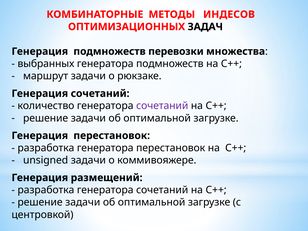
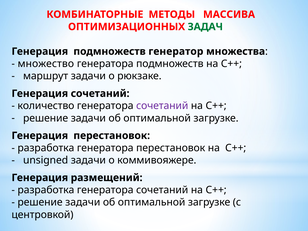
ИНДЕСОВ: ИНДЕСОВ -> МАССИВА
ЗАДАЧ colour: black -> green
перевозки: перевозки -> генератор
выбранных: выбранных -> множество
